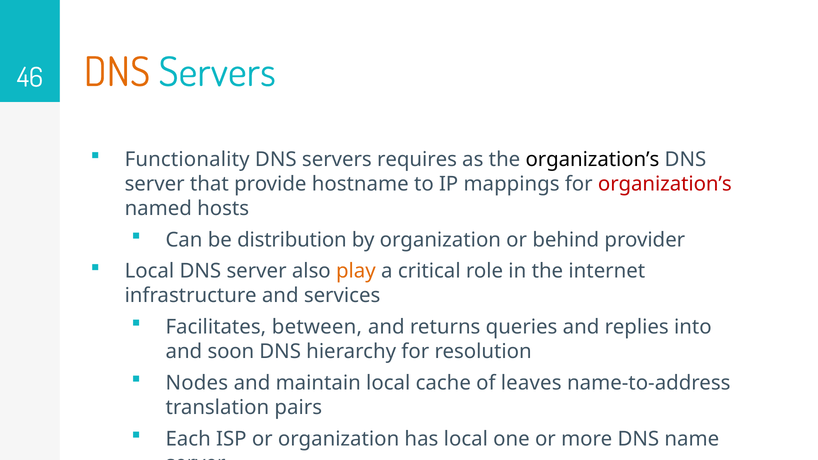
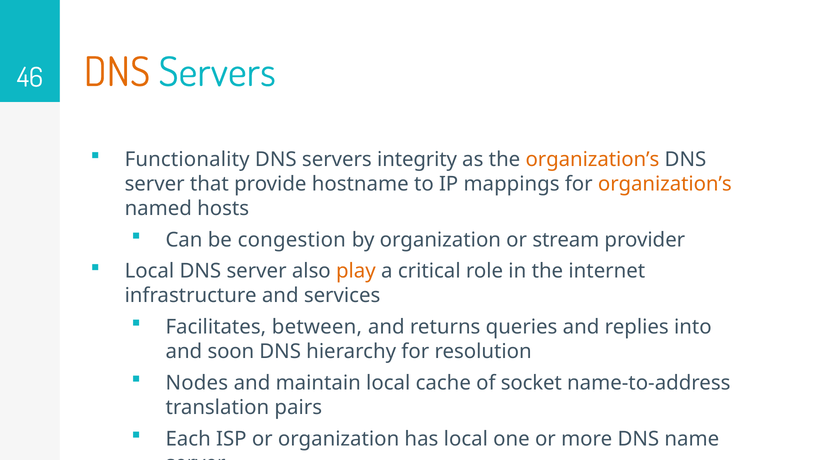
requires: requires -> integrity
organization’s at (592, 159) colour: black -> orange
organization’s at (665, 184) colour: red -> orange
distribution: distribution -> congestion
behind: behind -> stream
leaves: leaves -> socket
